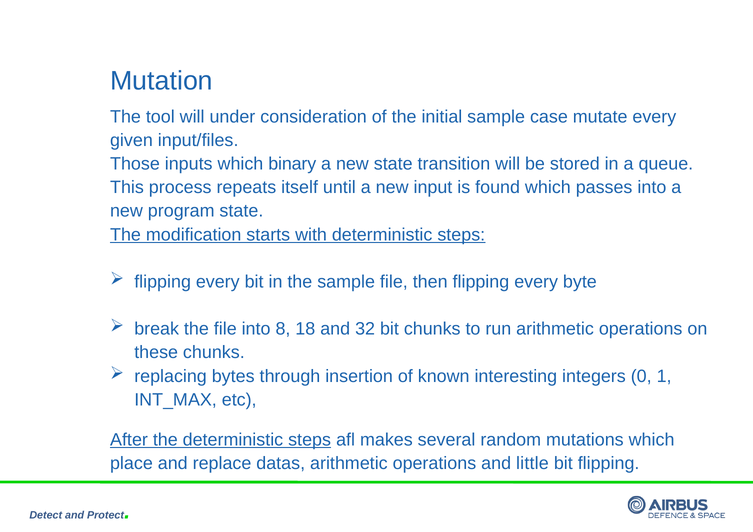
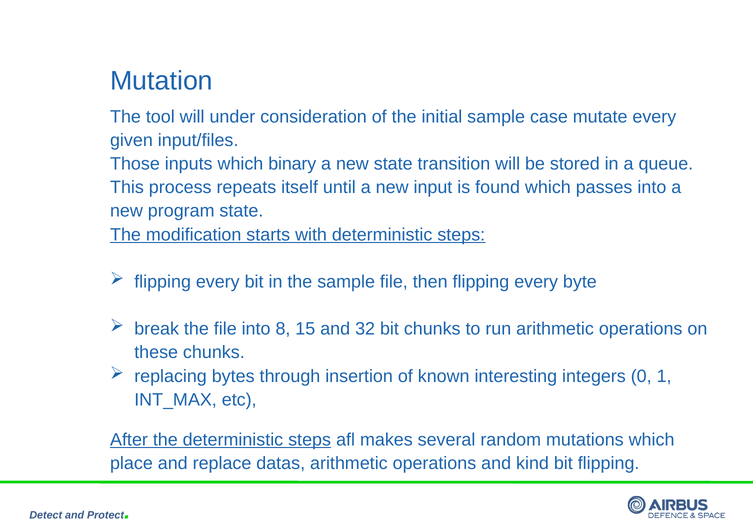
18: 18 -> 15
little: little -> kind
